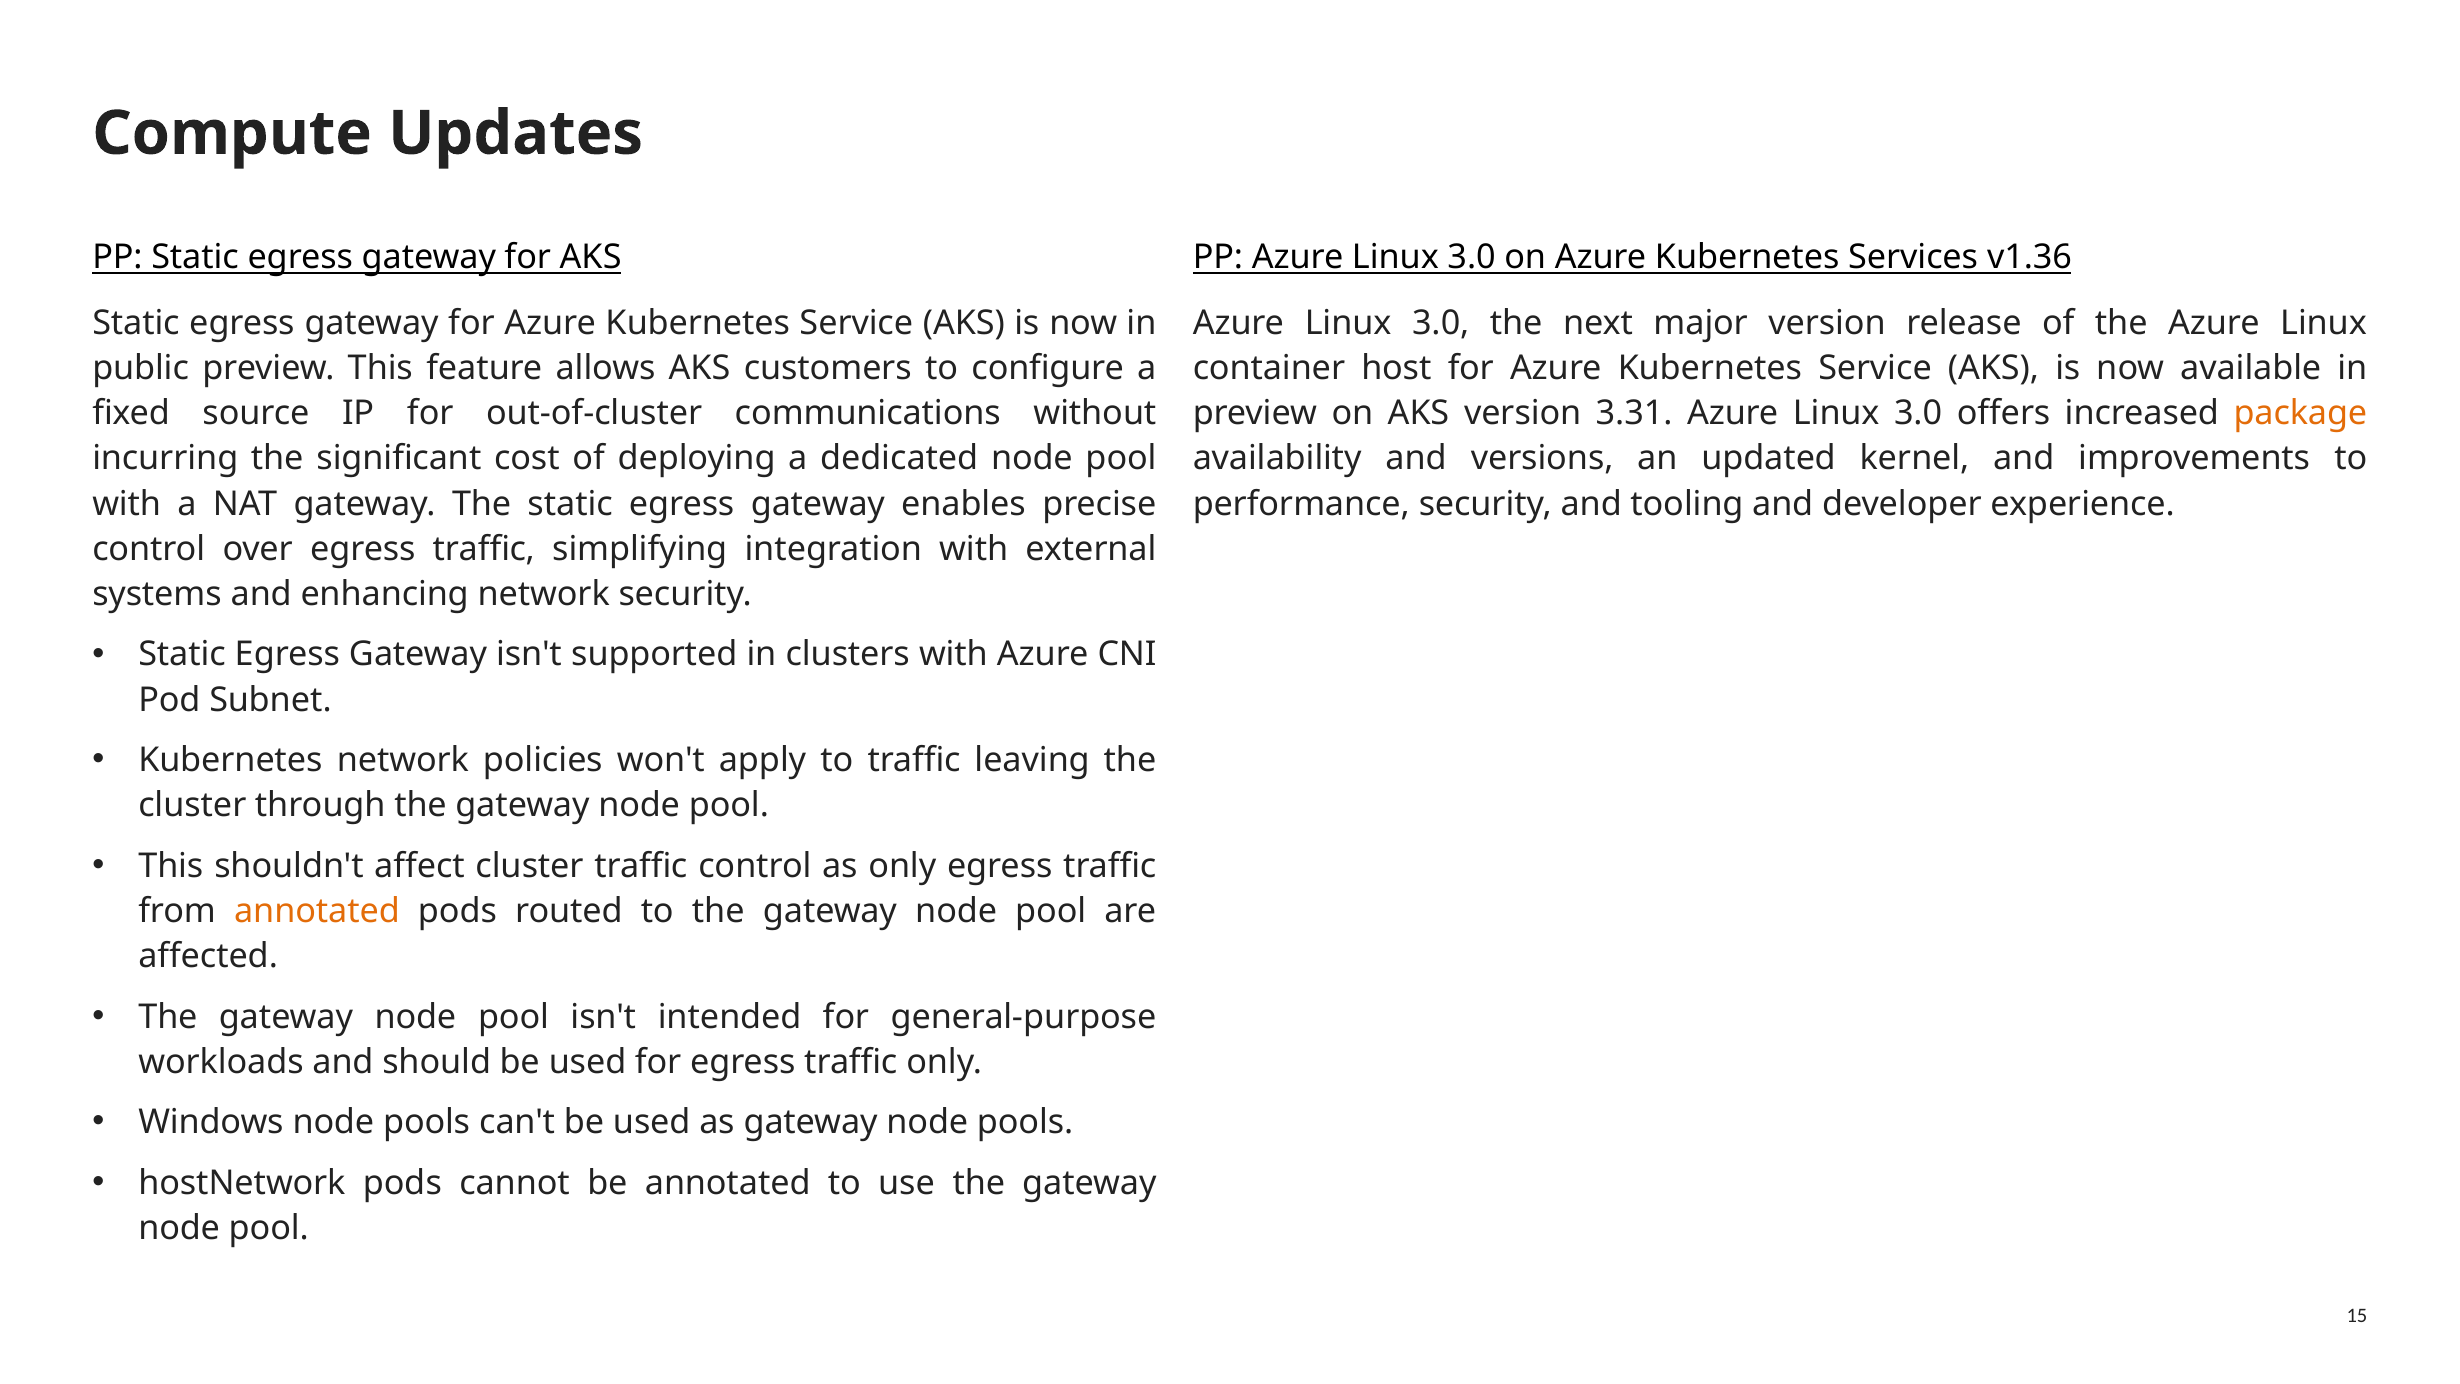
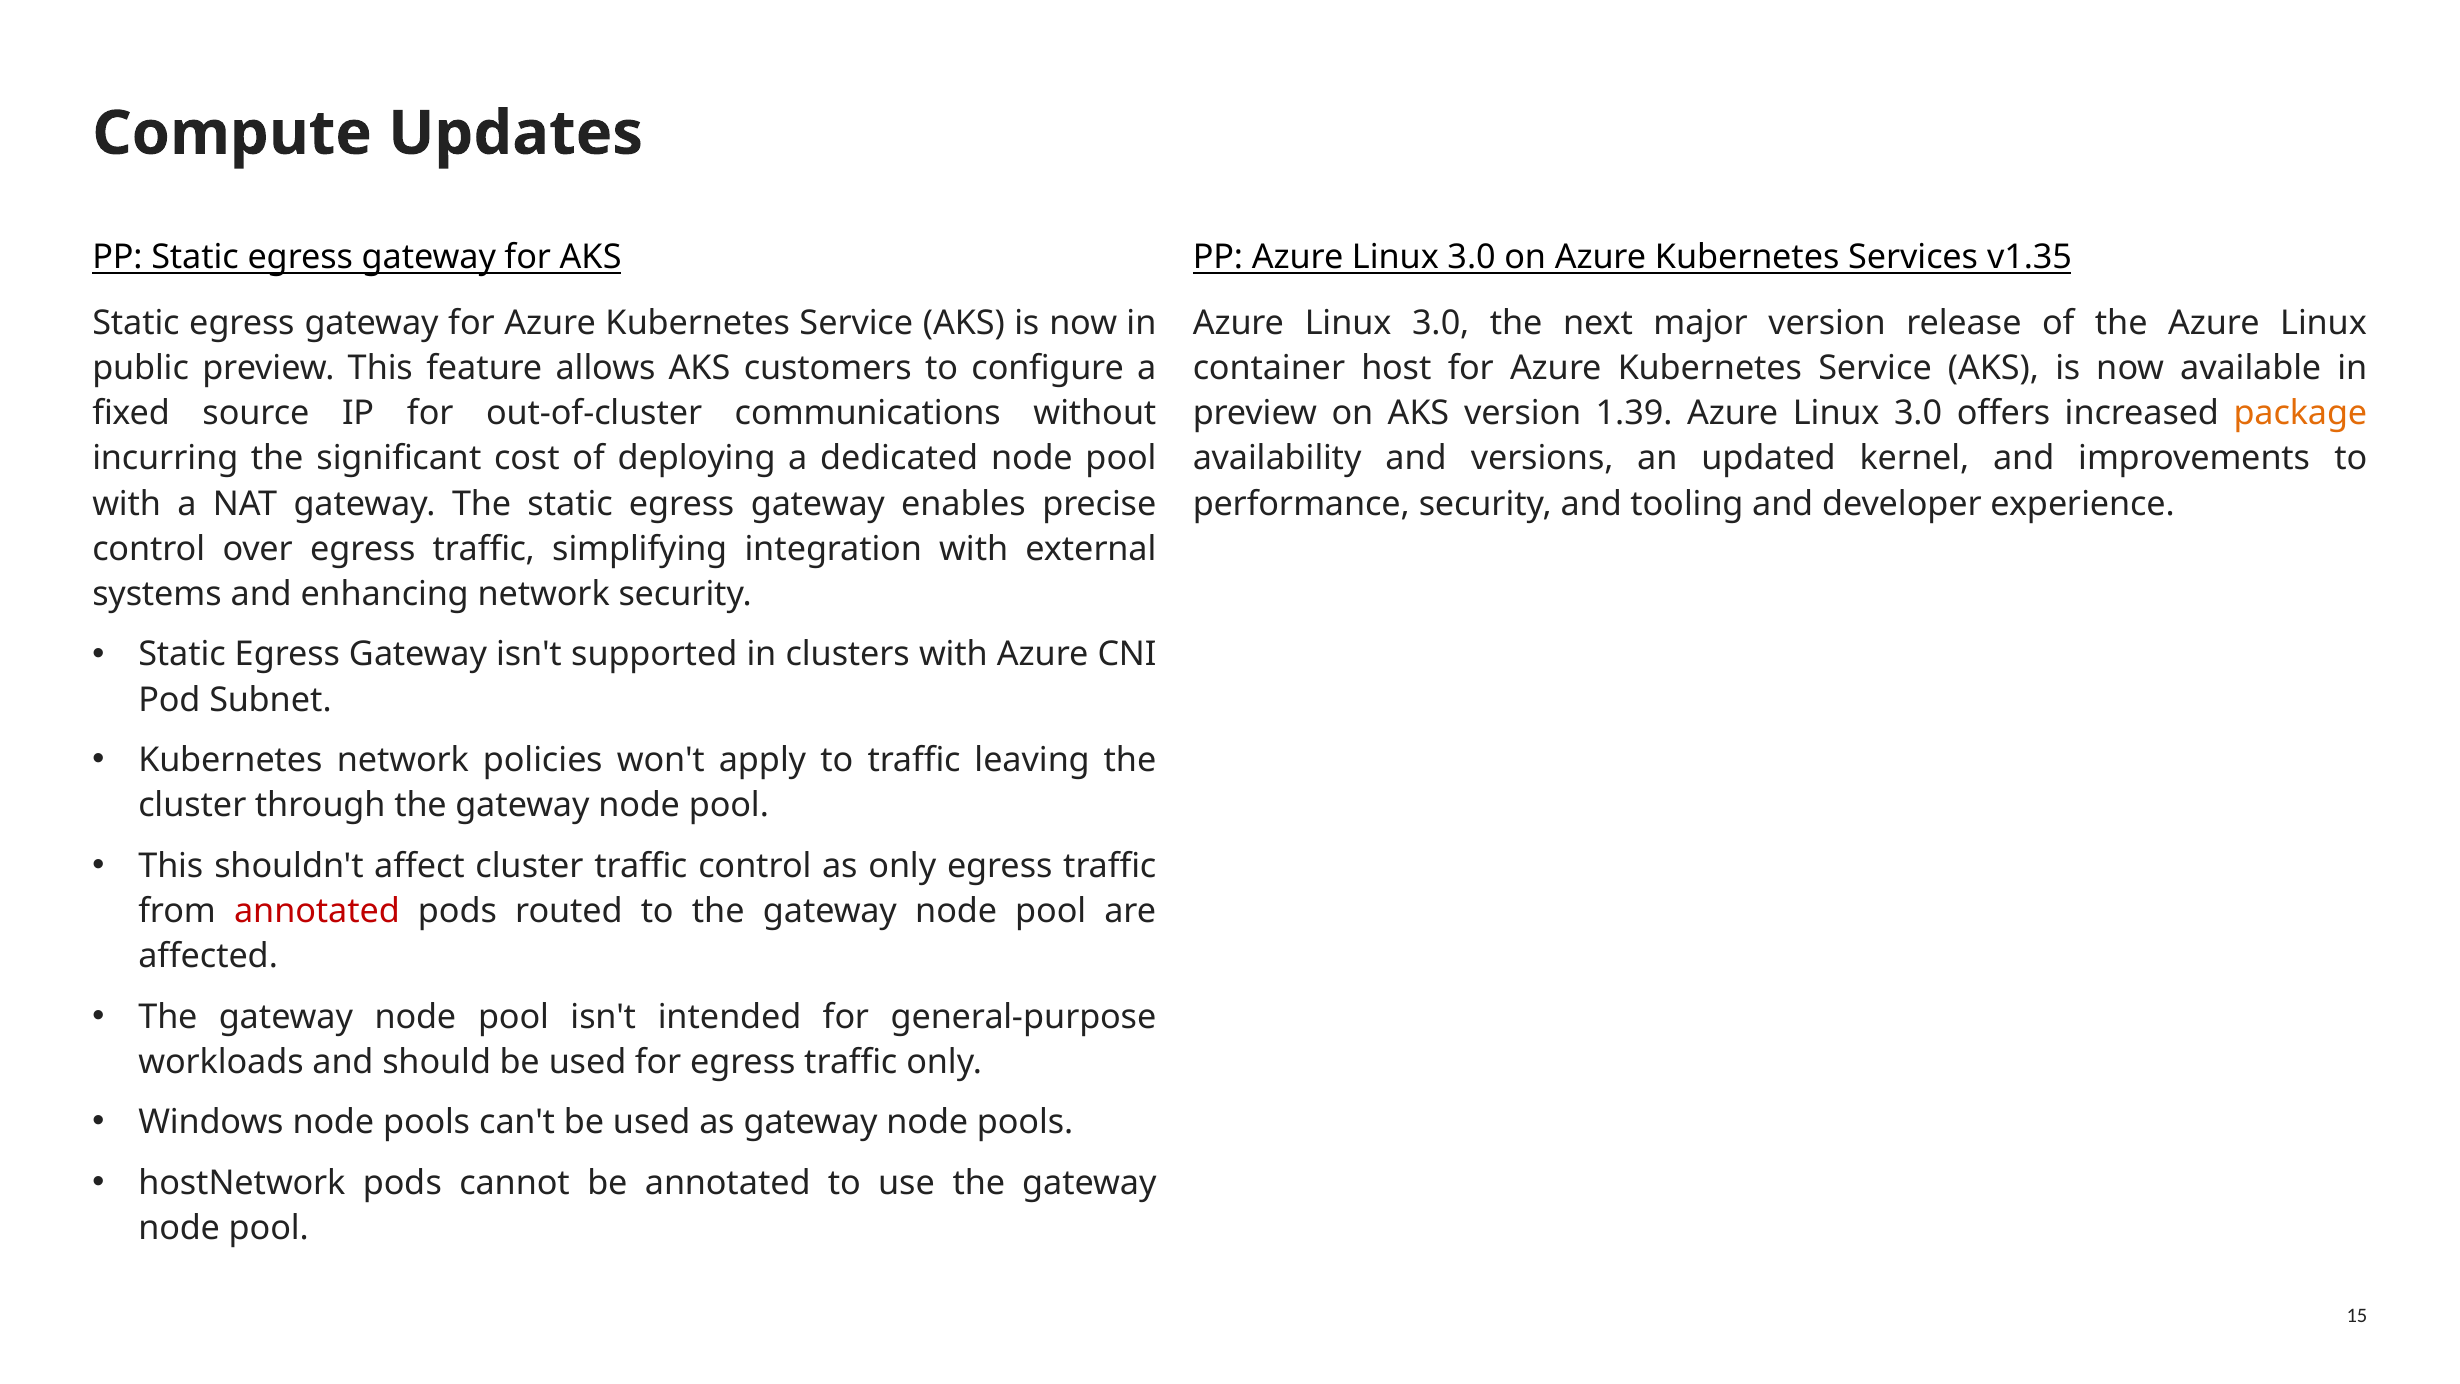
v1.36: v1.36 -> v1.35
3.31: 3.31 -> 1.39
annotated at (317, 911) colour: orange -> red
